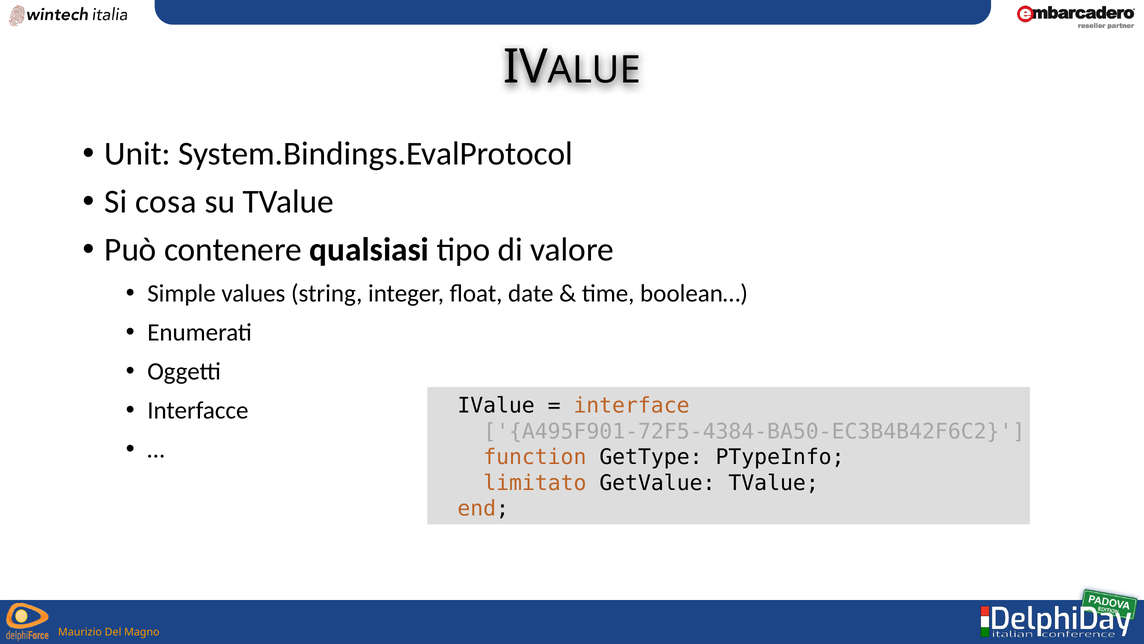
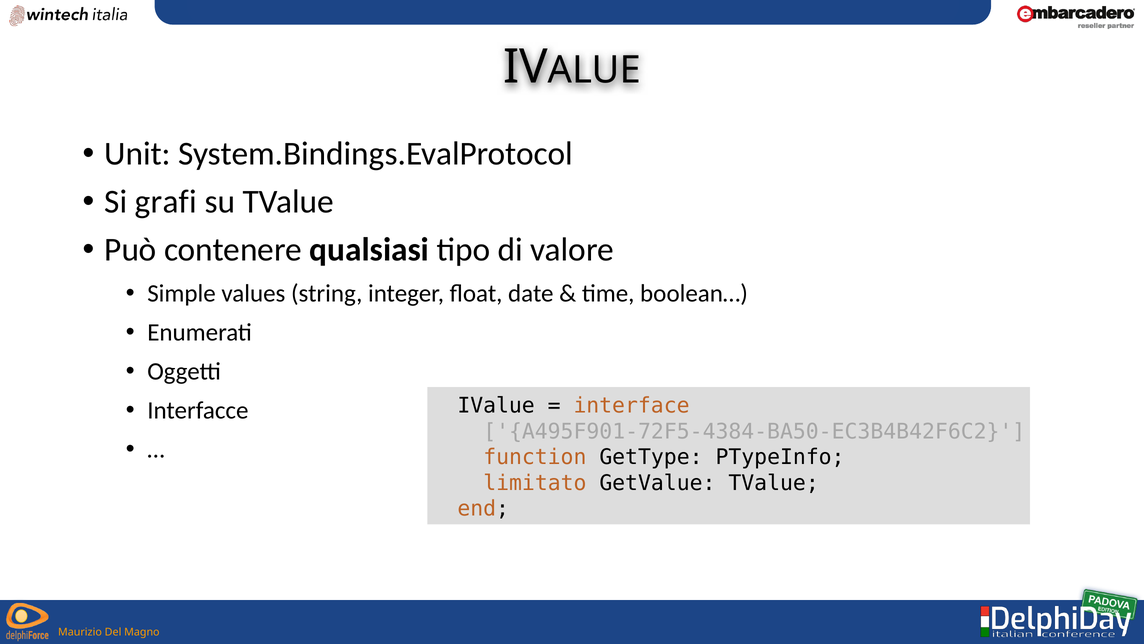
cosa: cosa -> grafi
